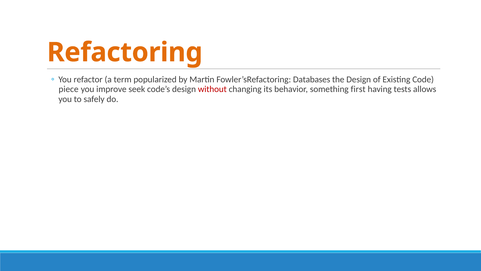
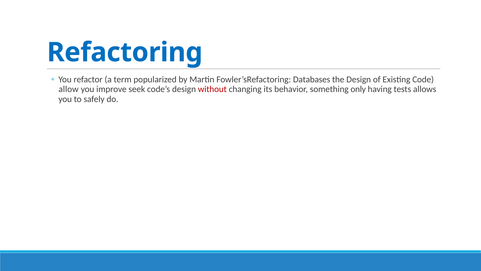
Refactoring colour: orange -> blue
piece: piece -> allow
first: first -> only
